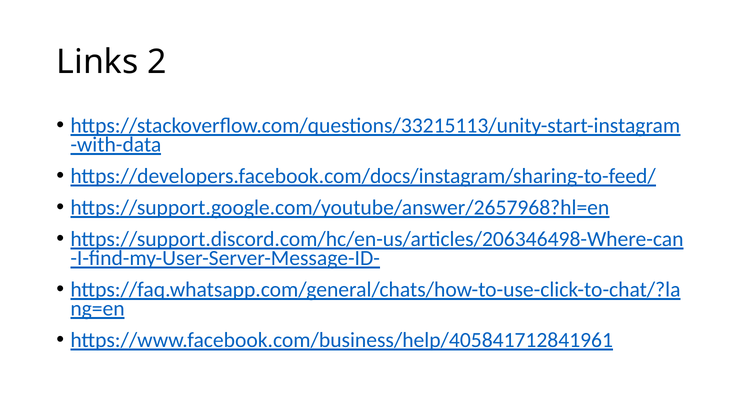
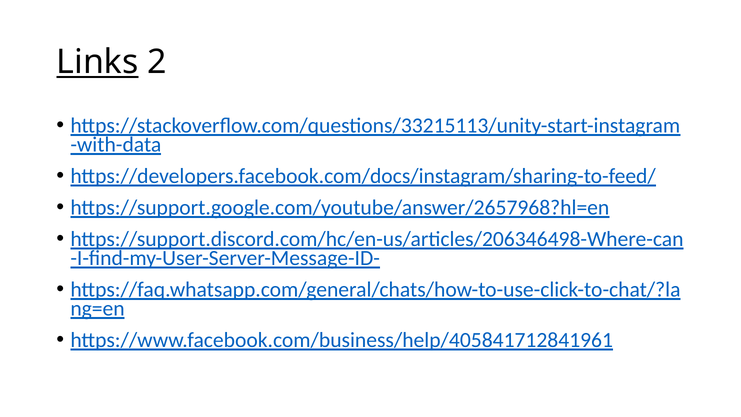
Links underline: none -> present
